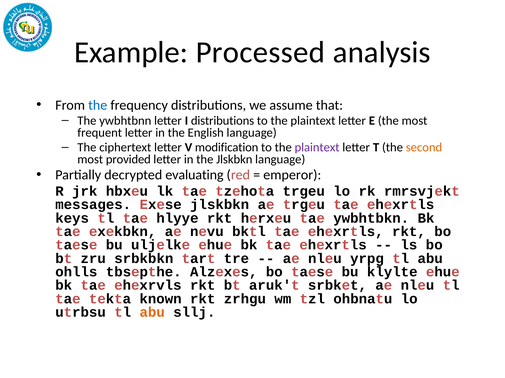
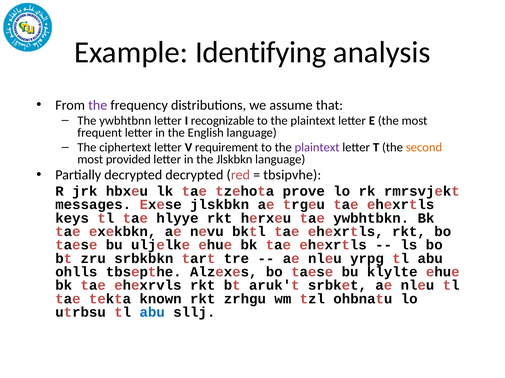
Processed: Processed -> Identifying
the at (98, 105) colour: blue -> purple
I distributions: distributions -> recognizable
modification: modification -> requirement
decrypted evaluating: evaluating -> decrypted
emperor: emperor -> tbsipvhe
tzehota trgeu: trgeu -> prove
abu at (152, 313) colour: orange -> blue
